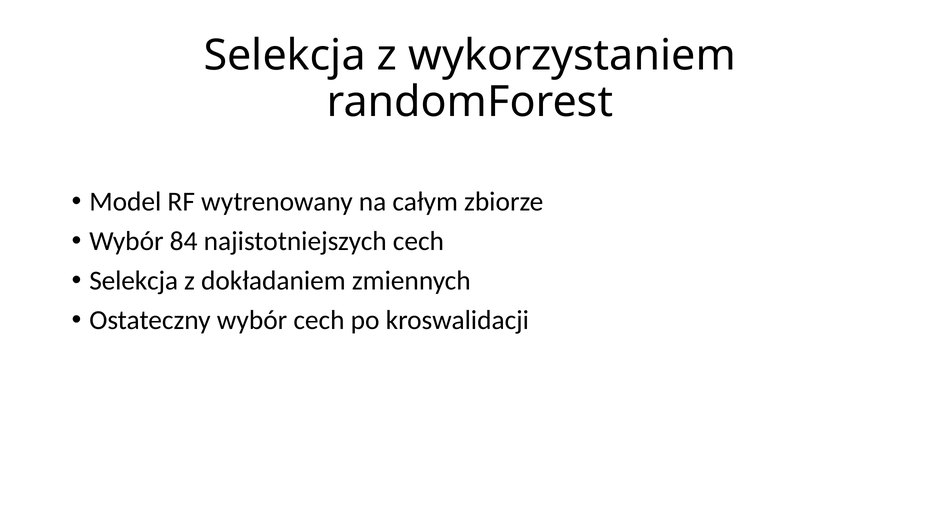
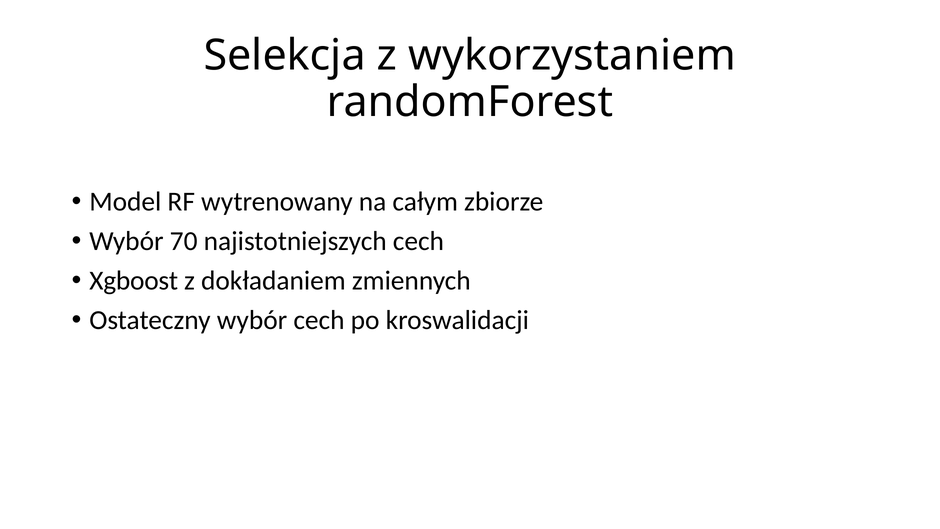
84: 84 -> 70
Selekcja at (134, 280): Selekcja -> Xgboost
